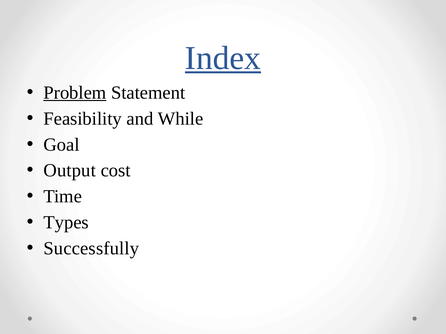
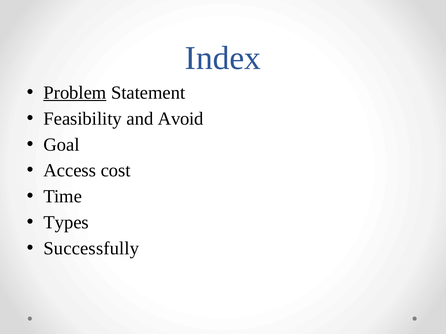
Index underline: present -> none
While: While -> Avoid
Output: Output -> Access
